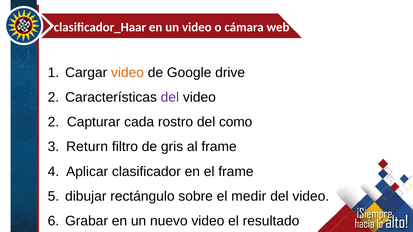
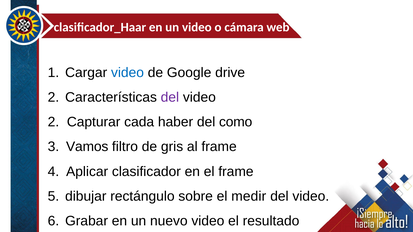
video at (128, 73) colour: orange -> blue
rostro: rostro -> haber
Return: Return -> Vamos
